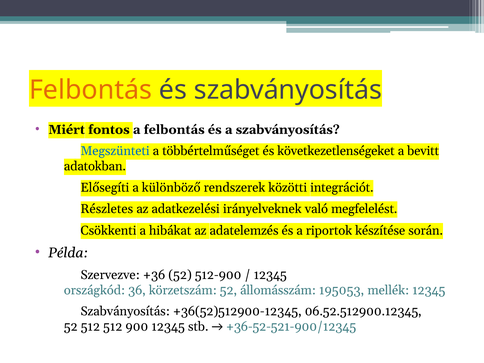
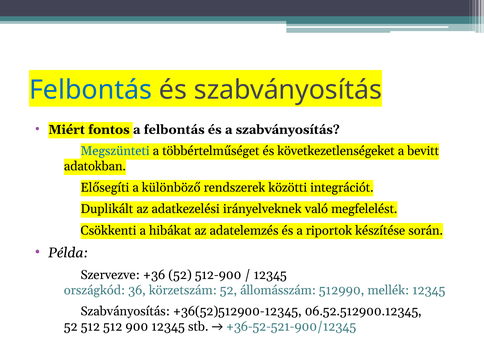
Felbontás at (91, 90) colour: orange -> blue
Részletes: Részletes -> Duplikált
195053: 195053 -> 512990
